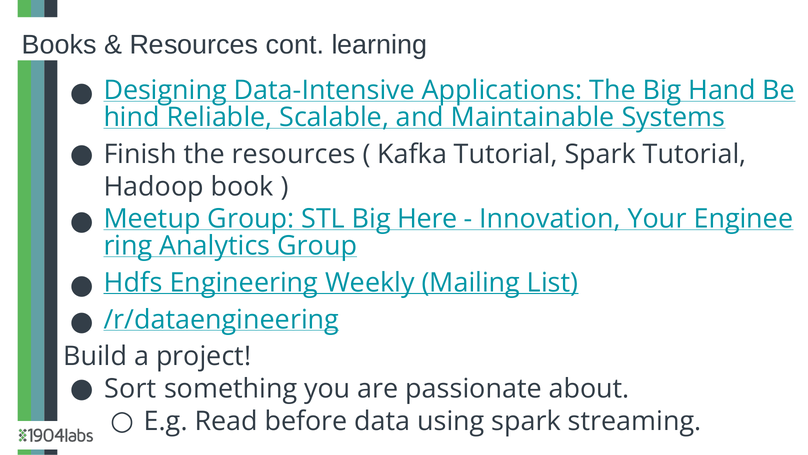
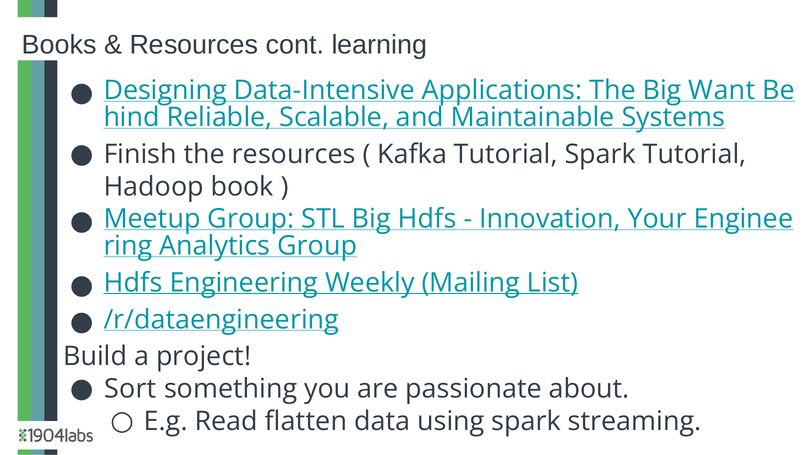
Hand: Hand -> Want
Big Here: Here -> Hdfs
before: before -> flatten
